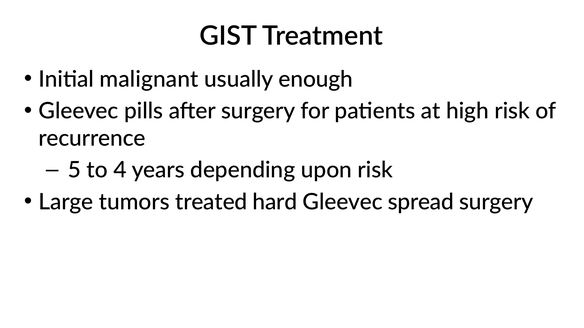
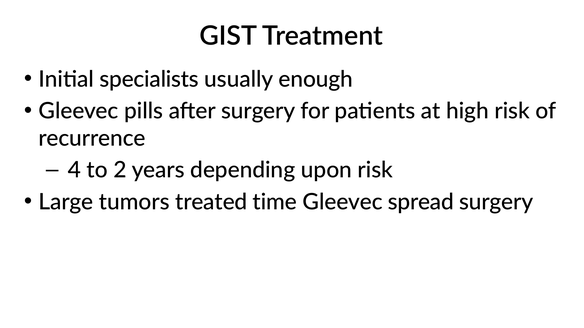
malignant: malignant -> specialists
5: 5 -> 4
4: 4 -> 2
hard: hard -> time
